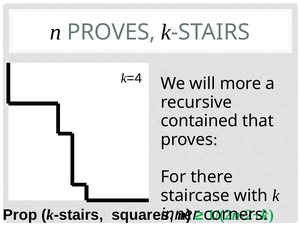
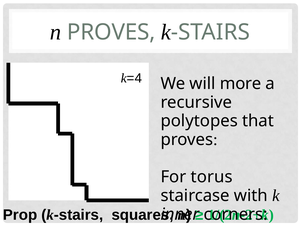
contained: contained -> polytopes
there: there -> torus
